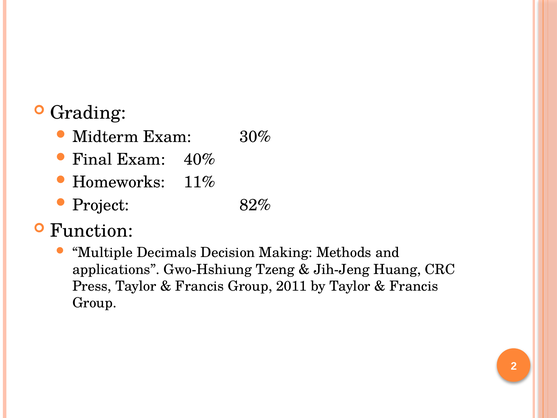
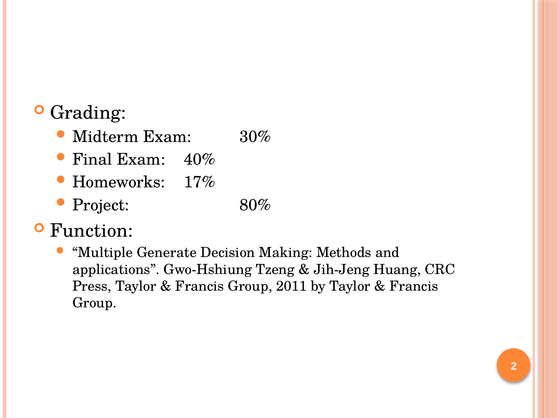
11%: 11% -> 17%
82%: 82% -> 80%
Decimals: Decimals -> Generate
